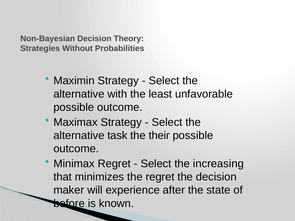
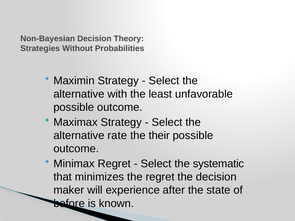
task: task -> rate
increasing: increasing -> systematic
